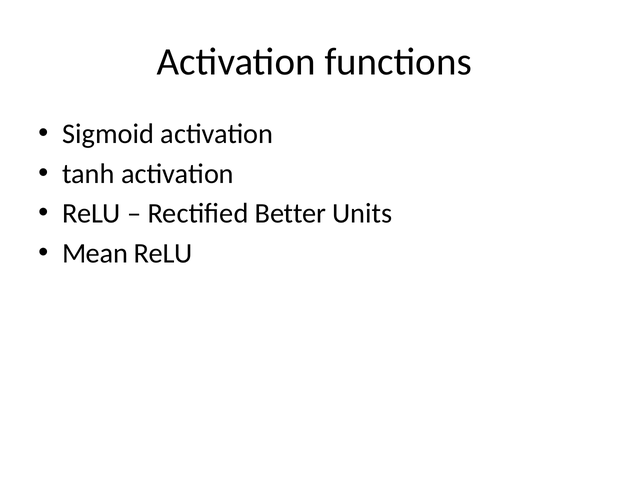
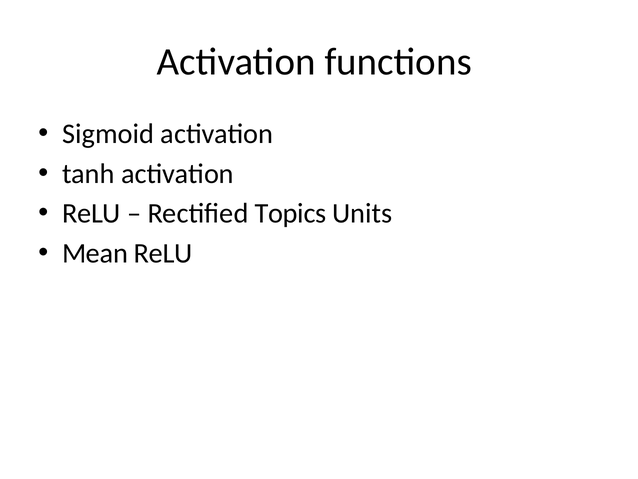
Better: Better -> Topics
